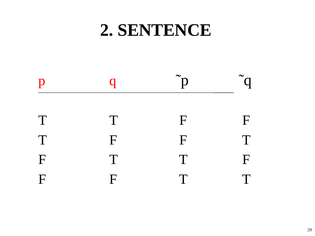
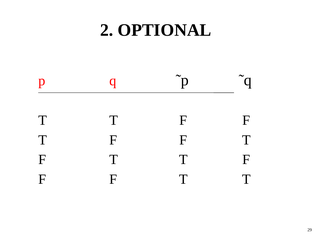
SENTENCE: SENTENCE -> OPTIONAL
